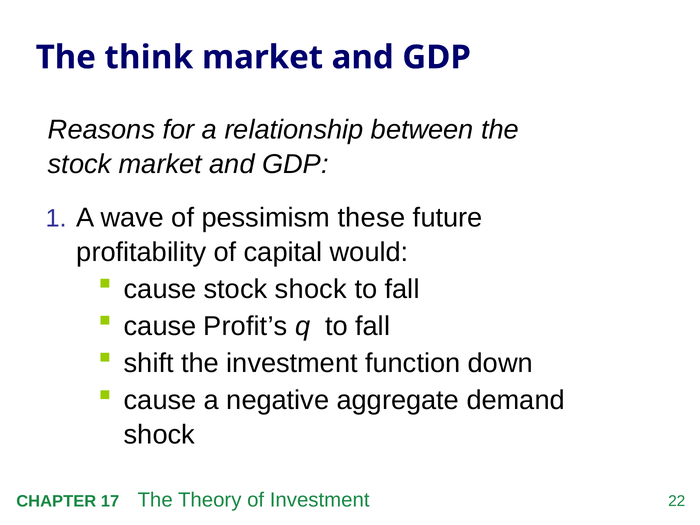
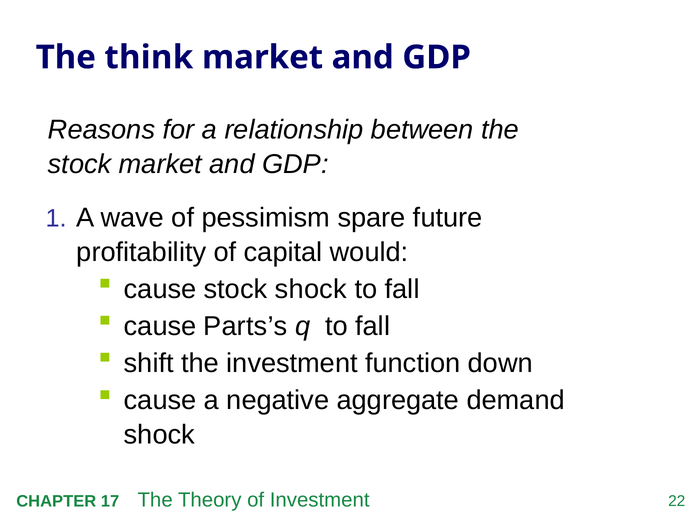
these: these -> spare
Profit’s: Profit’s -> Parts’s
